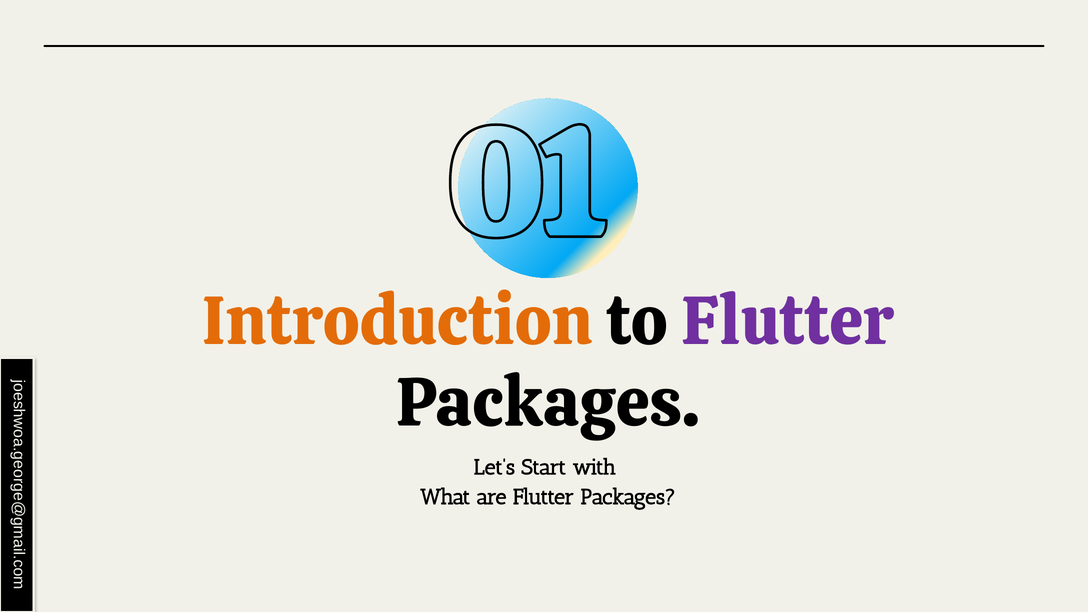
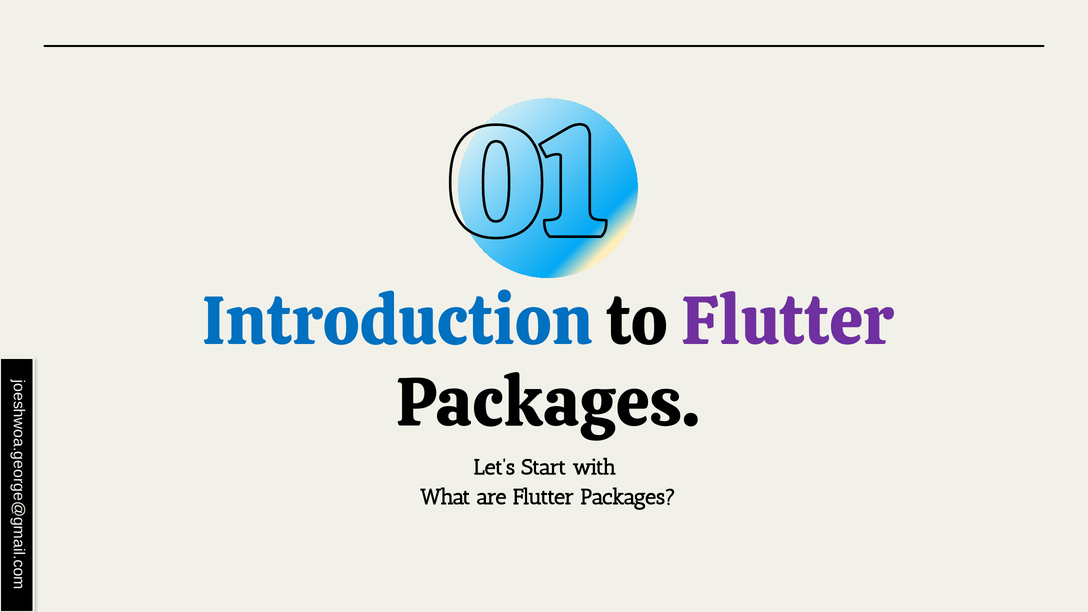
Introduction colour: orange -> blue
